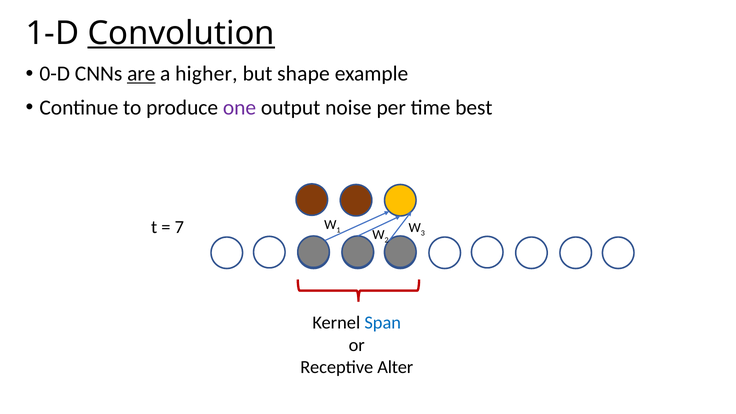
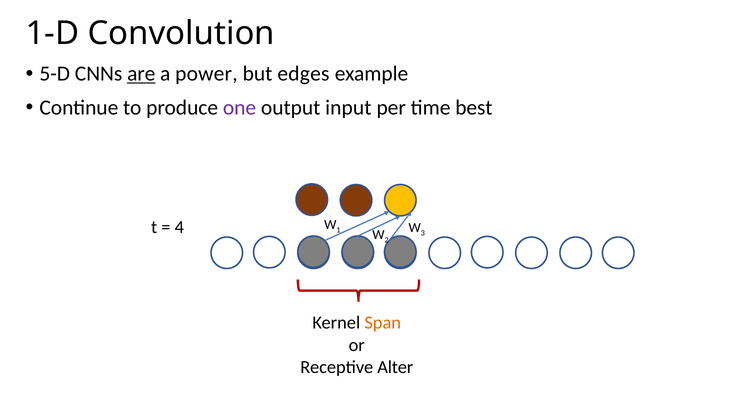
Convolution underline: present -> none
0-D: 0-D -> 5-D
higher: higher -> power
shape: shape -> edges
noise: noise -> input
7: 7 -> 4
Span colour: blue -> orange
